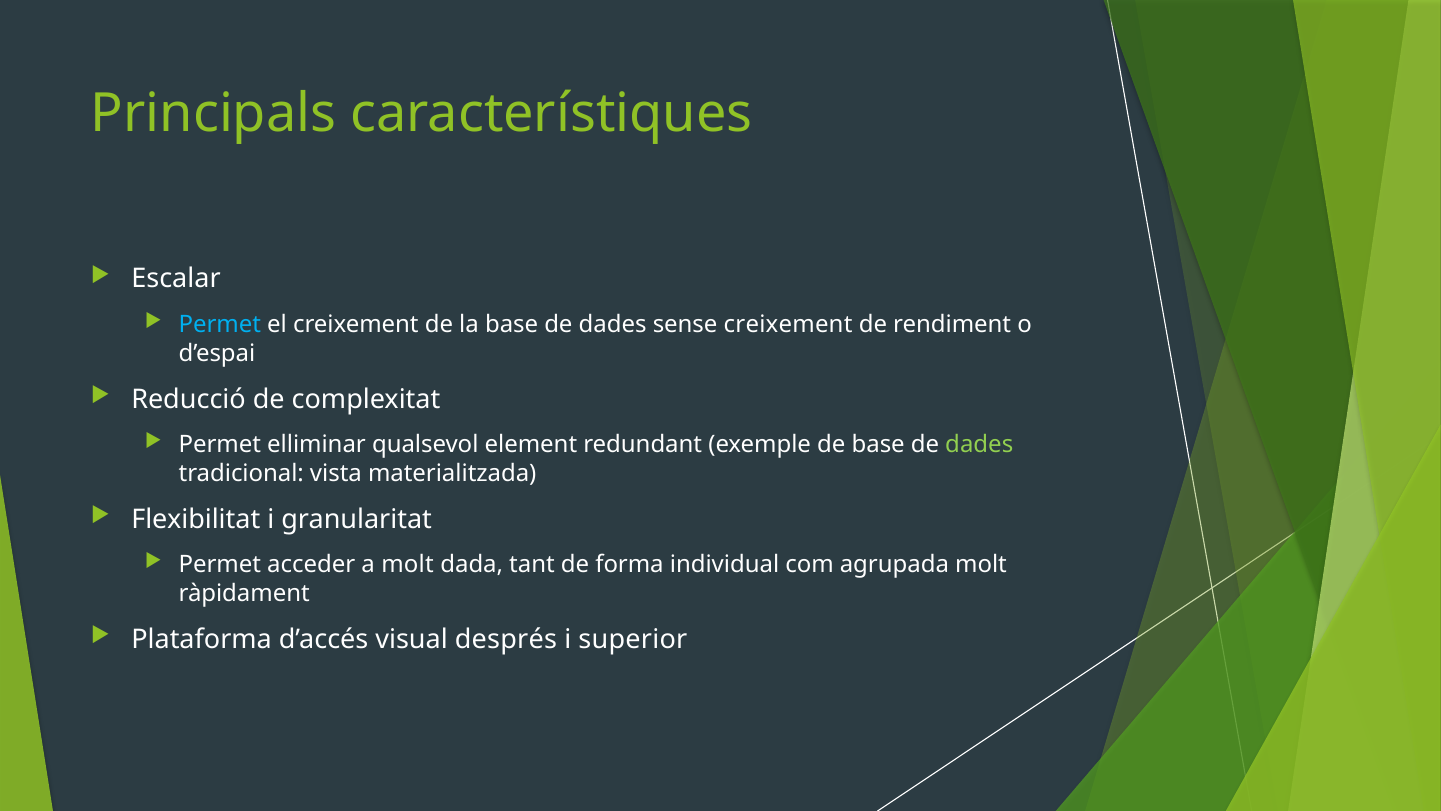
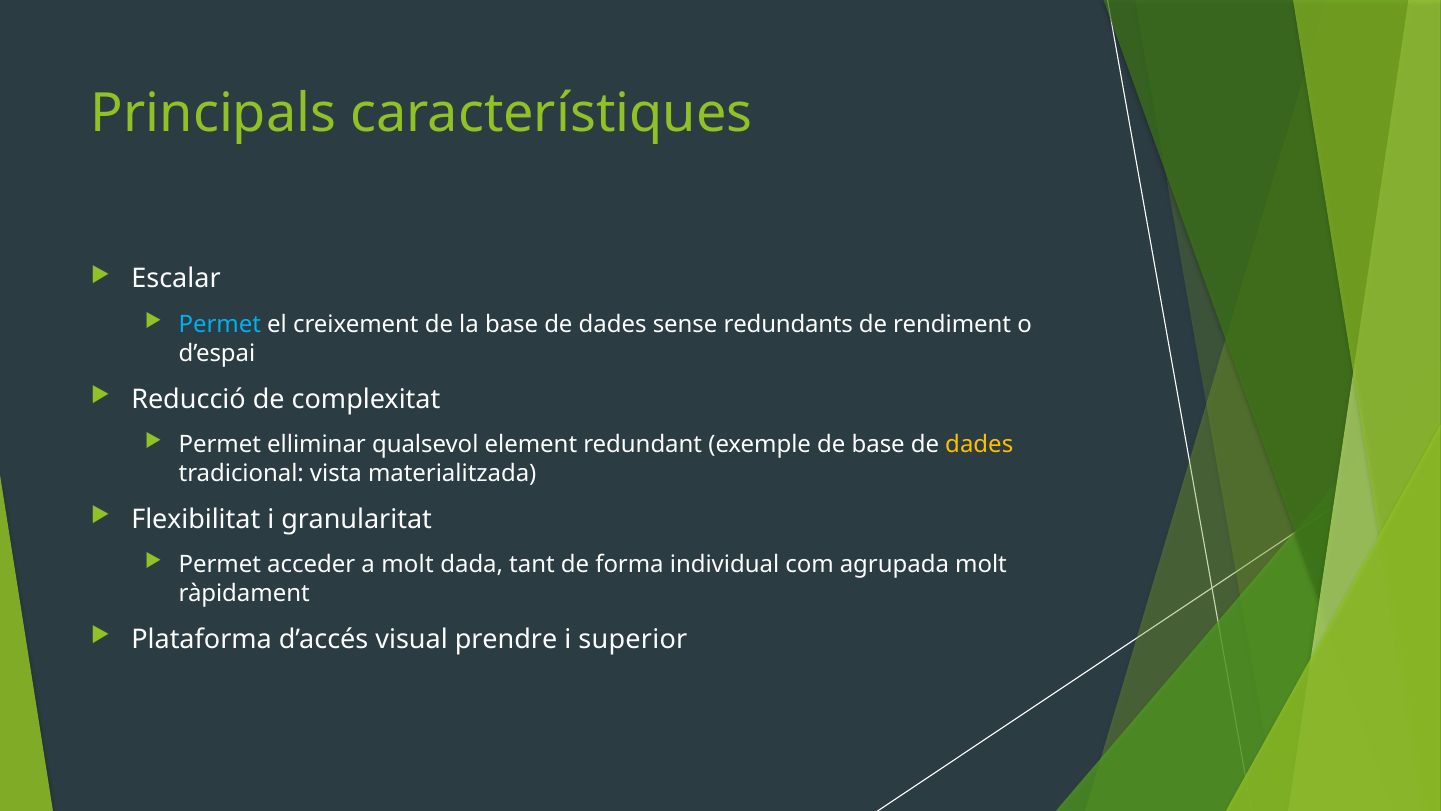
sense creixement: creixement -> redundants
dades at (979, 444) colour: light green -> yellow
després: després -> prendre
